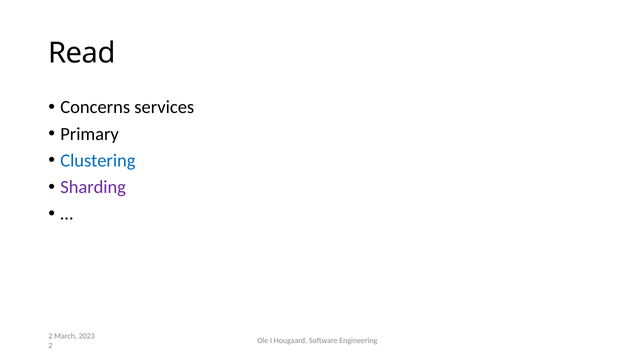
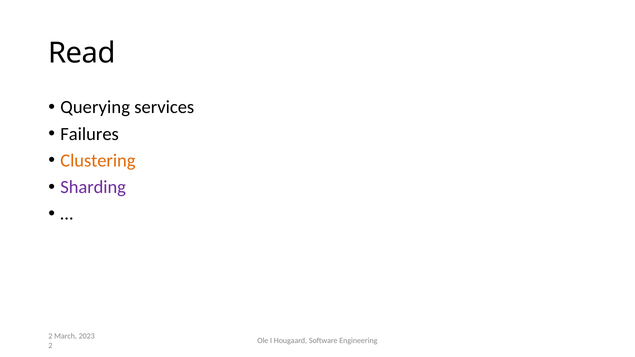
Concerns: Concerns -> Querying
Primary: Primary -> Failures
Clustering colour: blue -> orange
